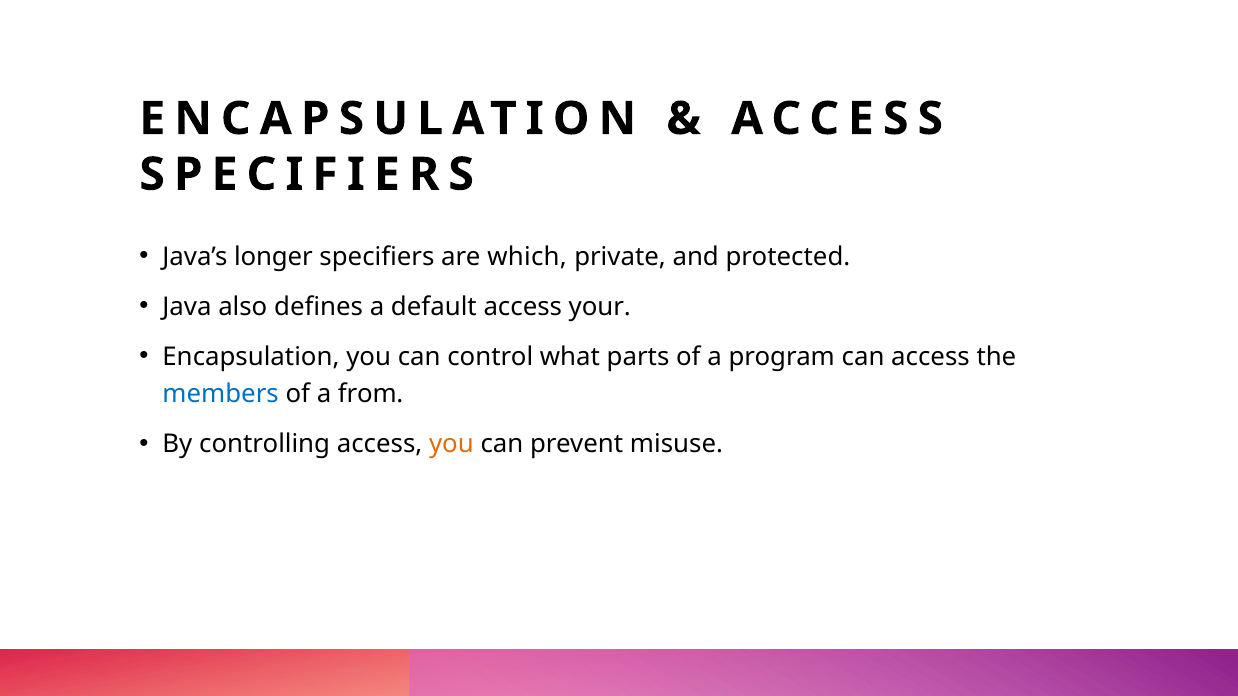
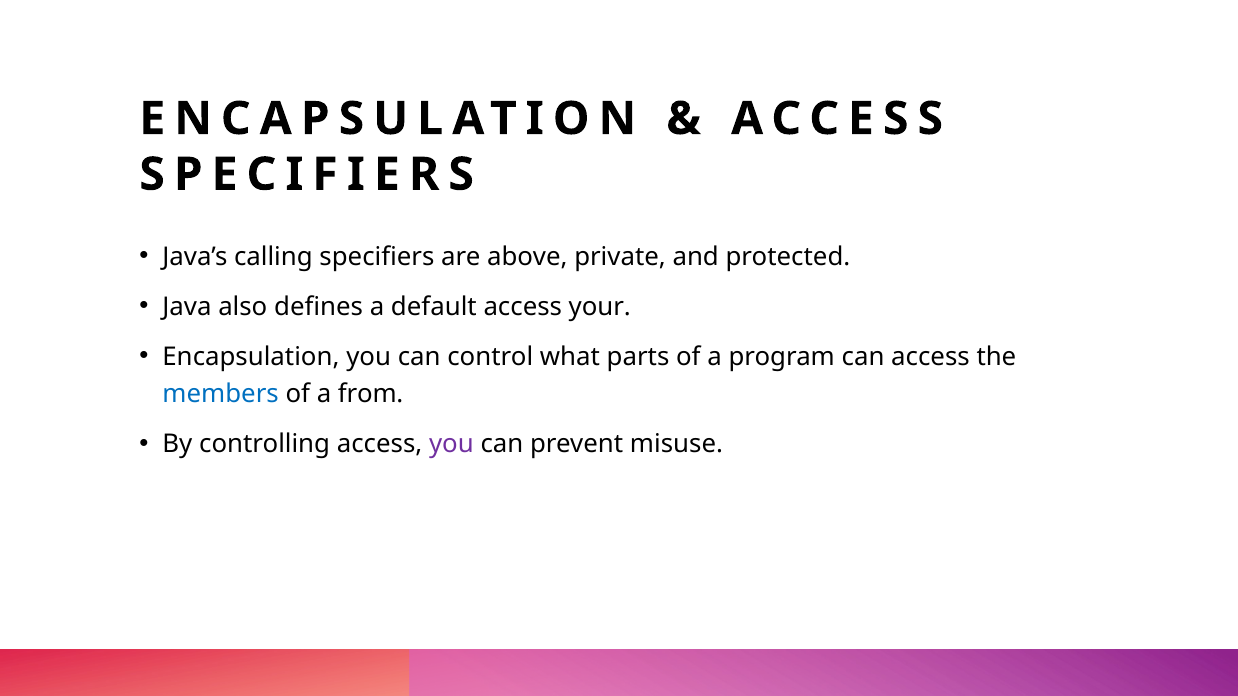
longer: longer -> calling
which: which -> above
you at (451, 444) colour: orange -> purple
